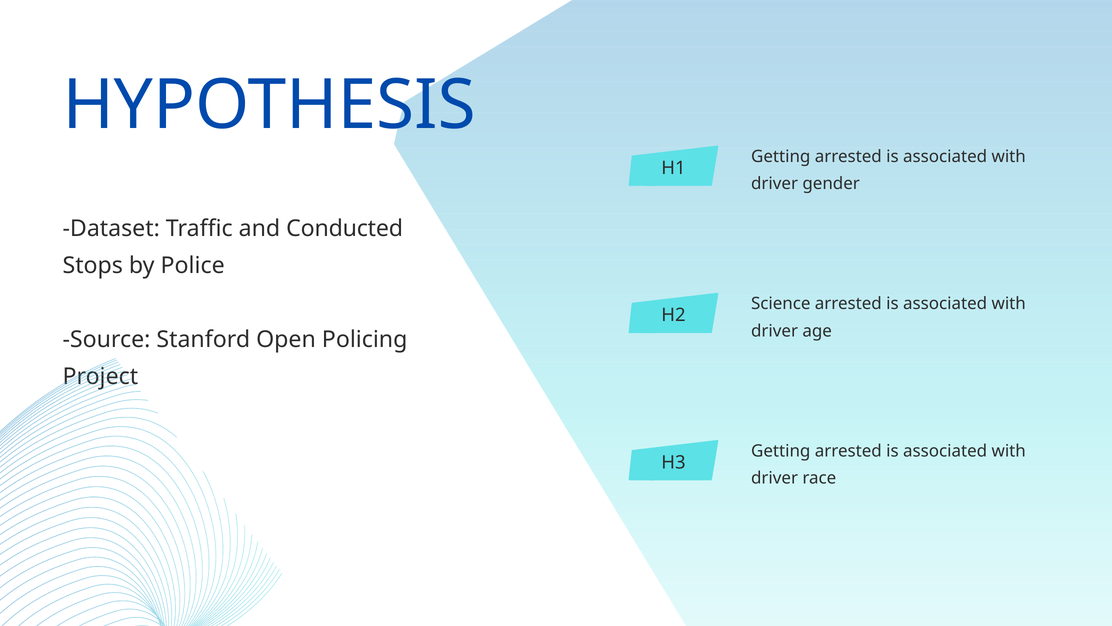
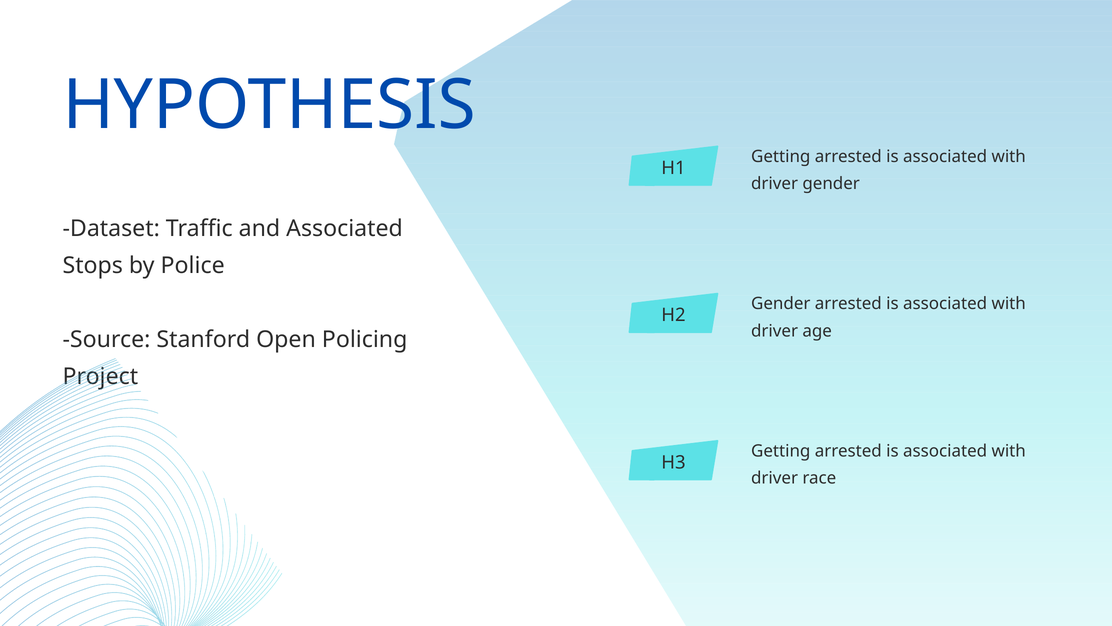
and Conducted: Conducted -> Associated
Science at (781, 303): Science -> Gender
